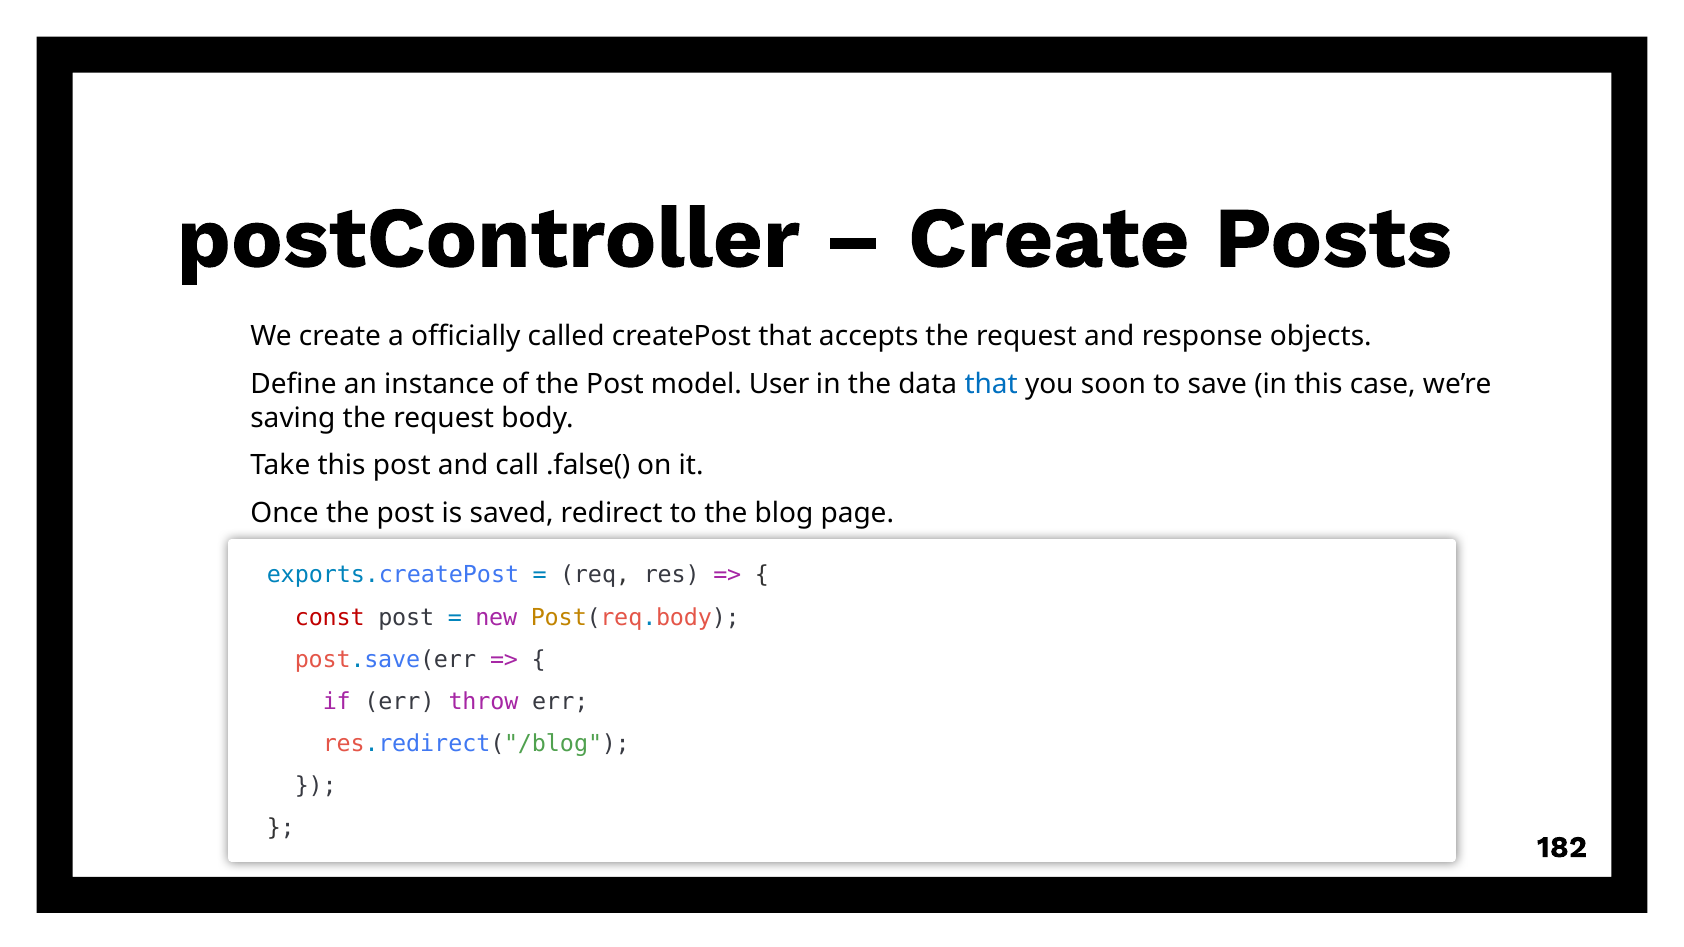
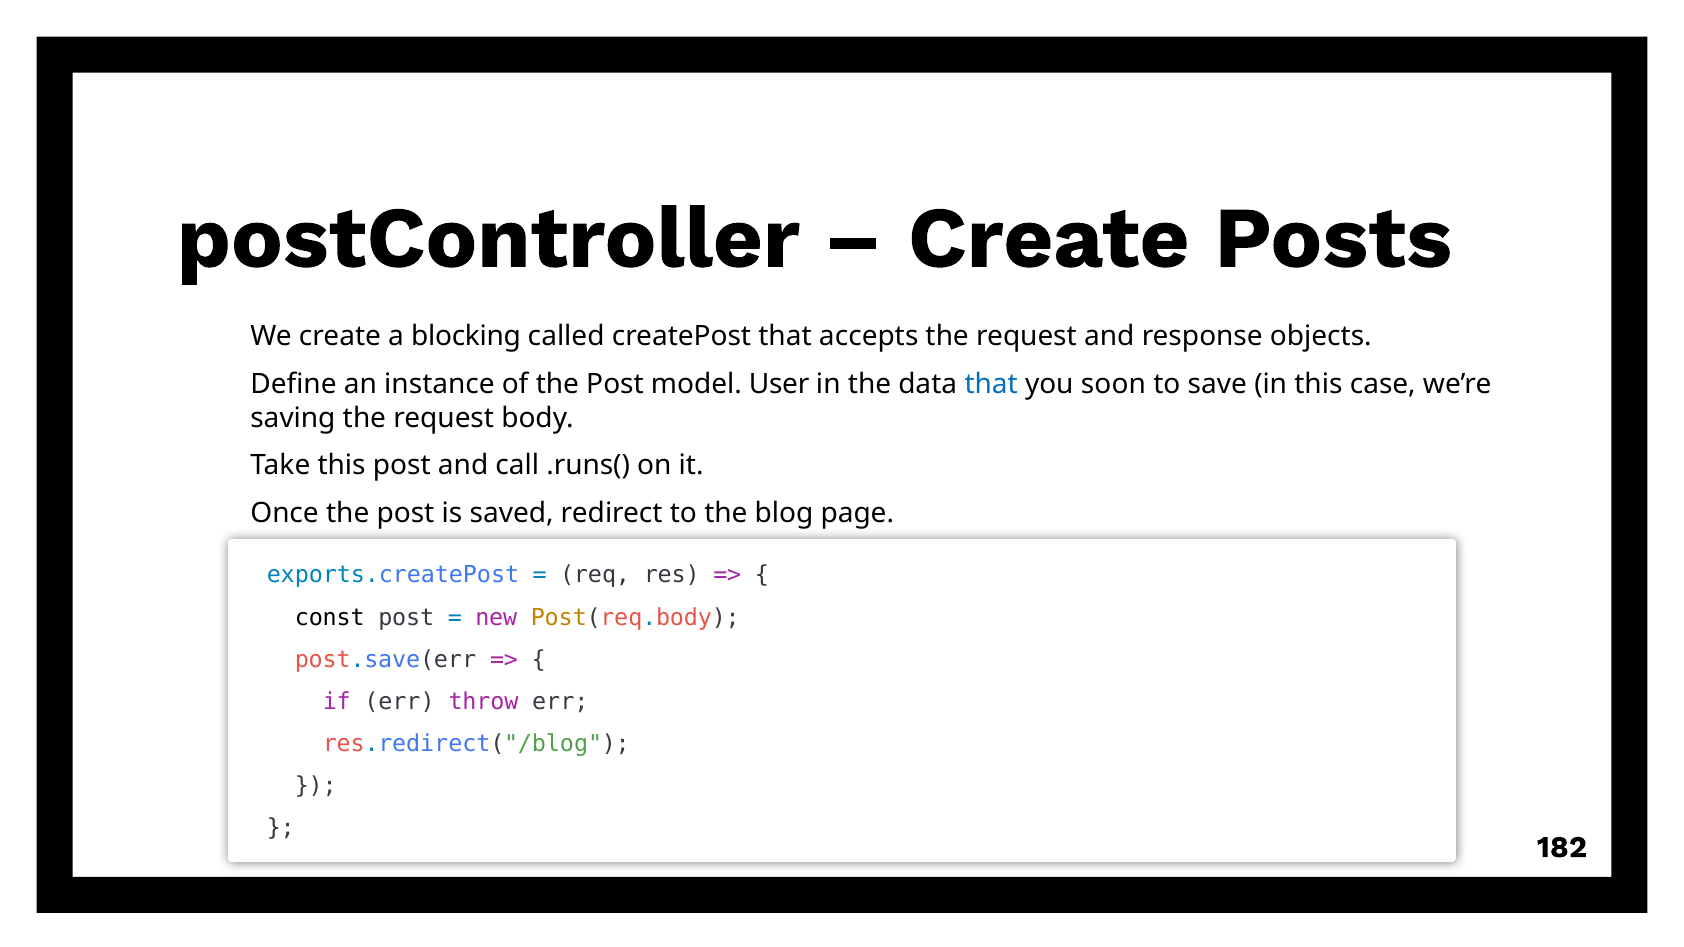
officially: officially -> blocking
.false(: .false( -> .runs(
const colour: red -> black
